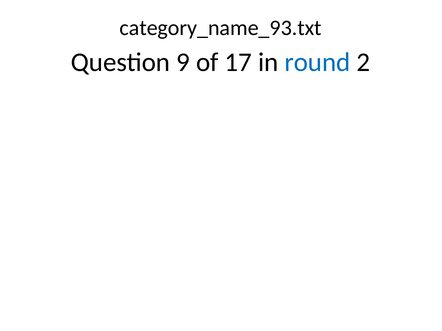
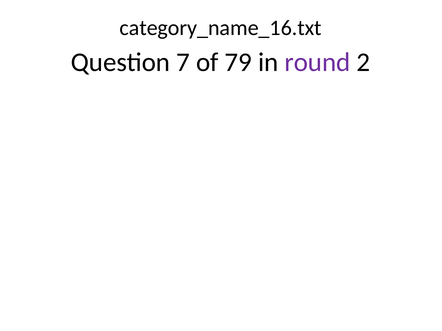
category_name_93.txt: category_name_93.txt -> category_name_16.txt
9: 9 -> 7
17: 17 -> 79
round colour: blue -> purple
